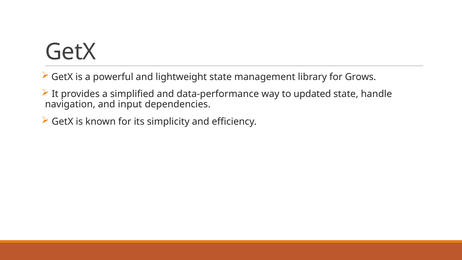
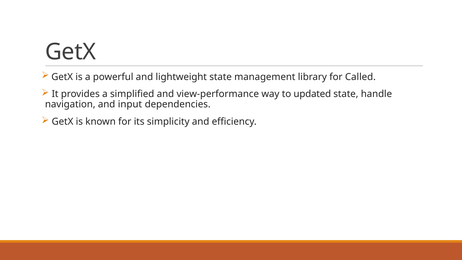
Grows: Grows -> Called
data-performance: data-performance -> view-performance
